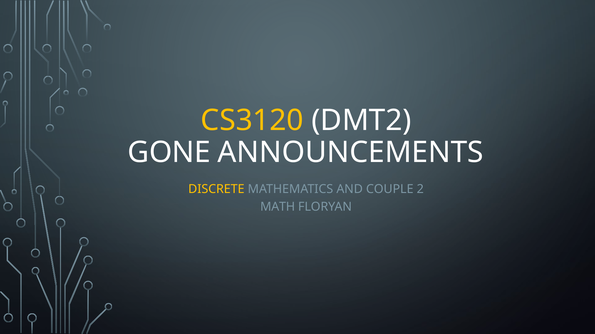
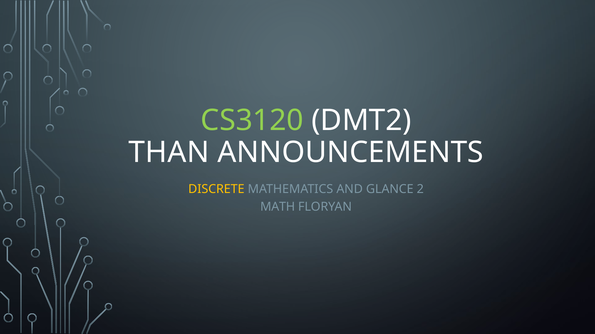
CS3120 colour: yellow -> light green
GONE: GONE -> THAN
COUPLE: COUPLE -> GLANCE
